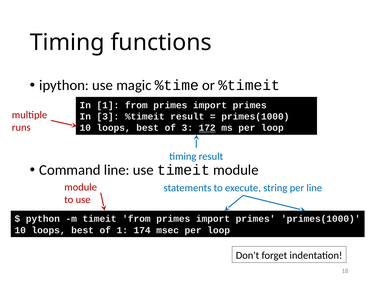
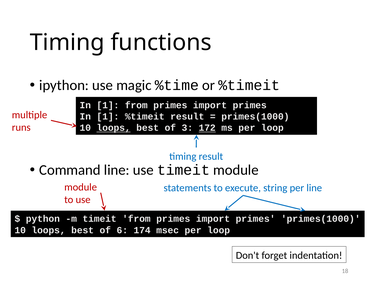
3 at (108, 116): 3 -> 1
loops at (114, 128) underline: none -> present
of 1: 1 -> 6
